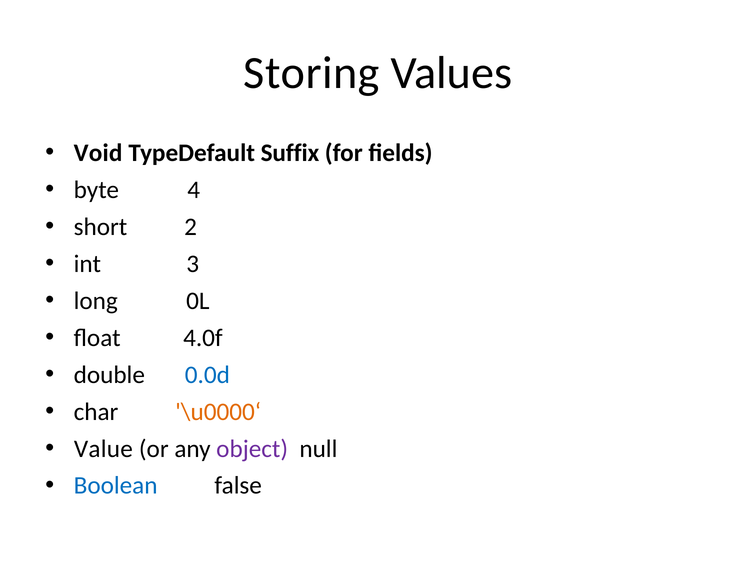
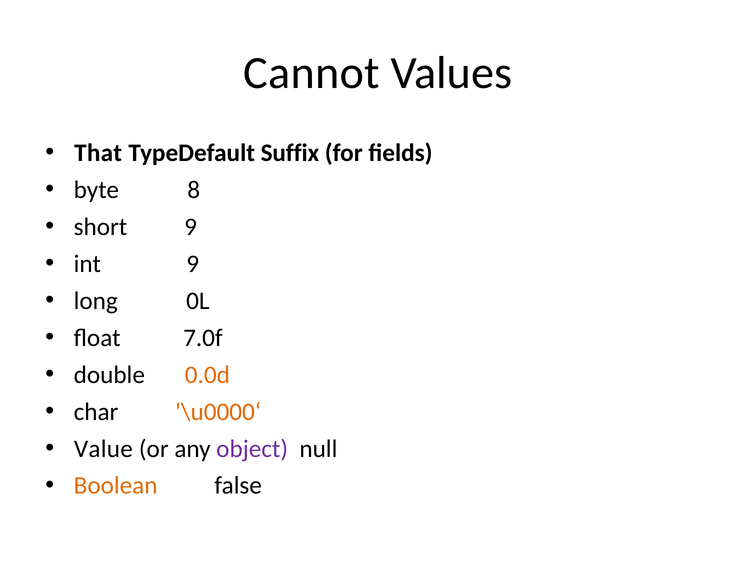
Storing: Storing -> Cannot
Void: Void -> That
4: 4 -> 8
short 2: 2 -> 9
int 3: 3 -> 9
4.0f: 4.0f -> 7.0f
0.0d colour: blue -> orange
Boolean colour: blue -> orange
